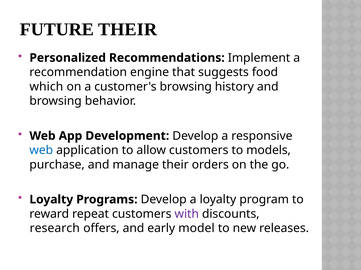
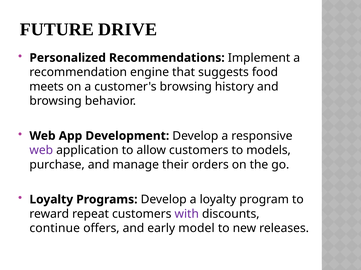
FUTURE THEIR: THEIR -> DRIVE
which: which -> meets
web at (41, 151) colour: blue -> purple
research: research -> continue
